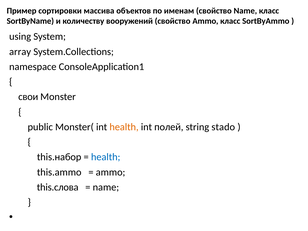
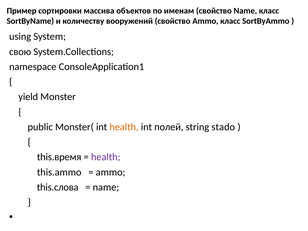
array: array -> свою
свои: свои -> yield
this.набор: this.набор -> this.время
health at (106, 157) colour: blue -> purple
